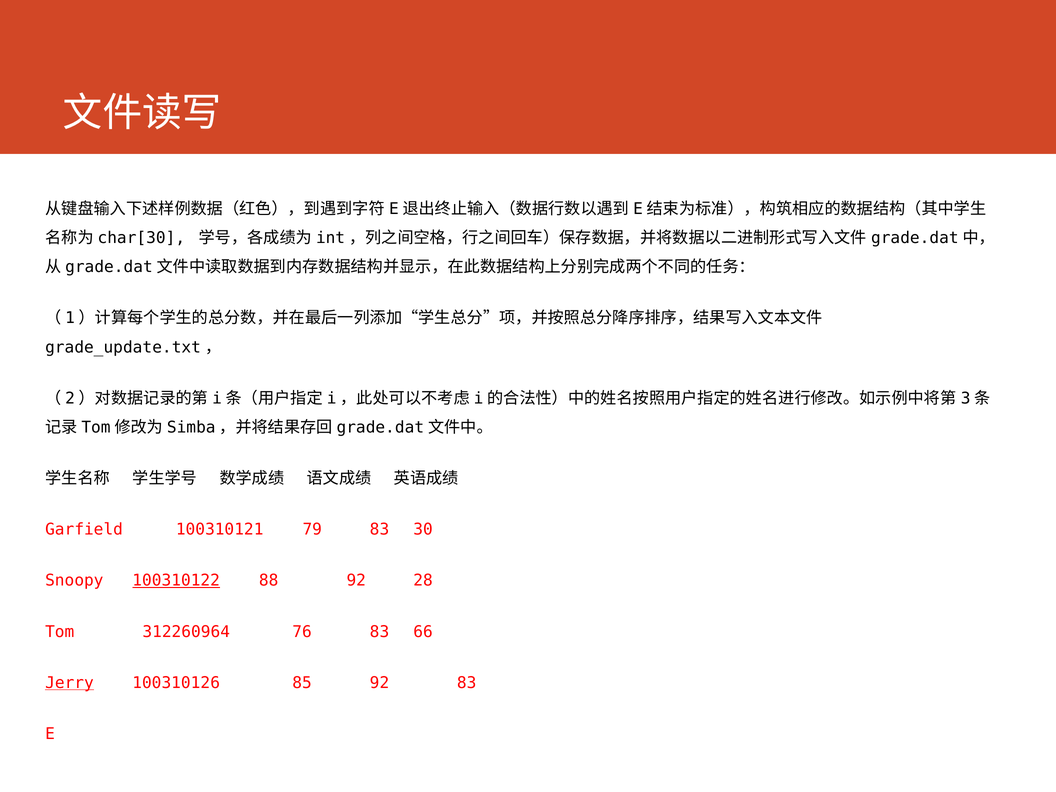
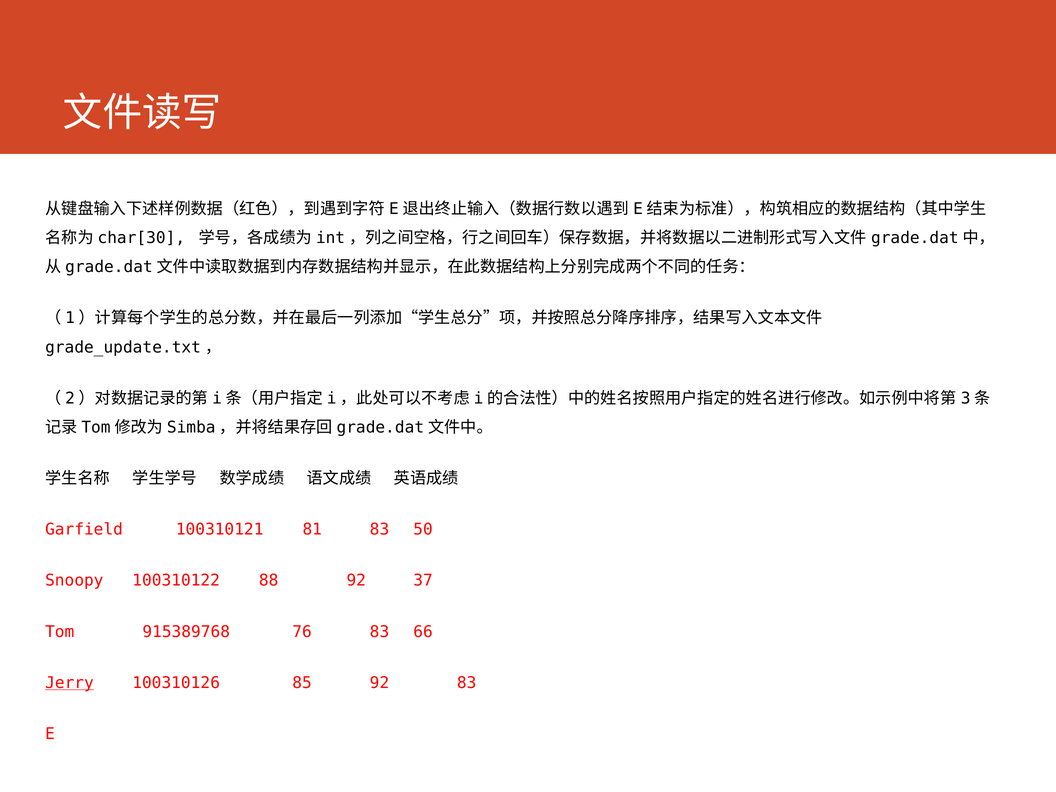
79: 79 -> 81
30: 30 -> 50
100310122 underline: present -> none
28: 28 -> 37
312260964: 312260964 -> 915389768
